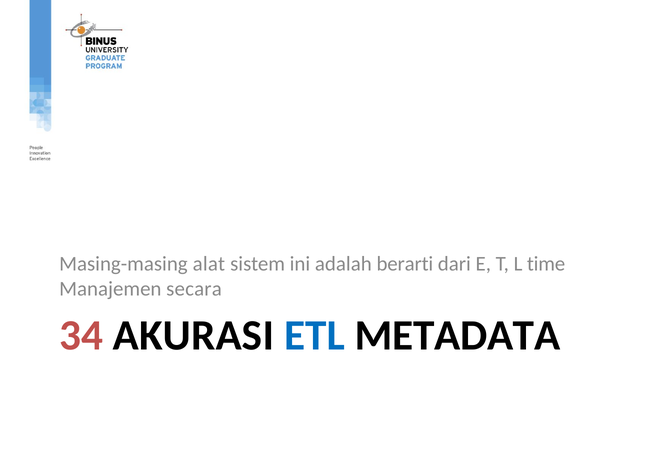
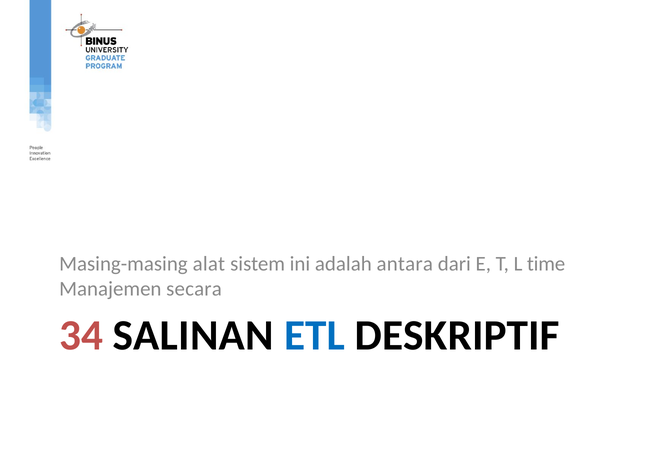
berarti: berarti -> antara
AKURASI: AKURASI -> SALINAN
METADATA: METADATA -> DESKRIPTIF
